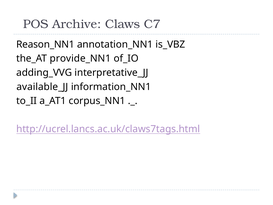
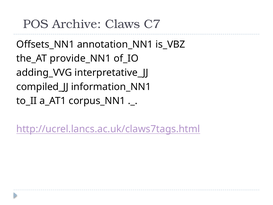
Reason_NN1: Reason_NN1 -> Offsets_NN1
available_JJ: available_JJ -> compiled_JJ
